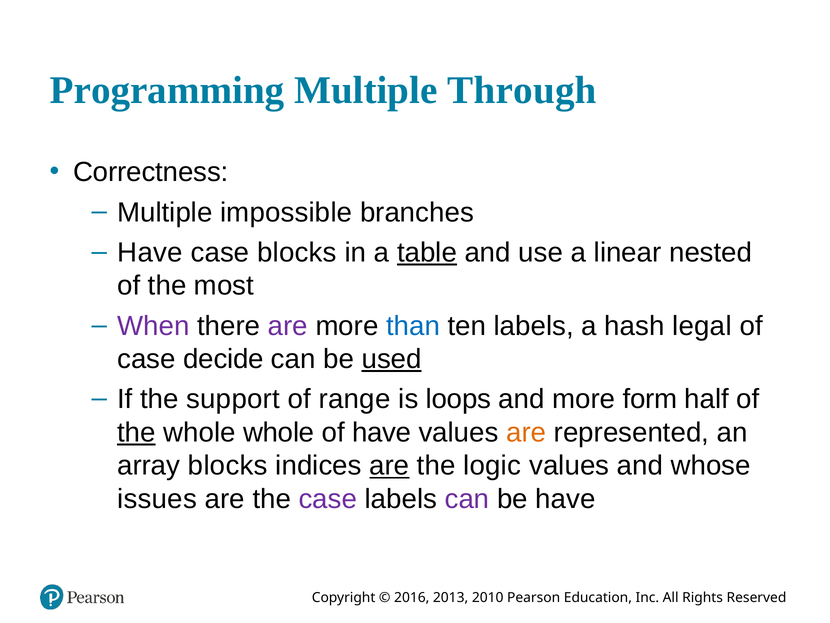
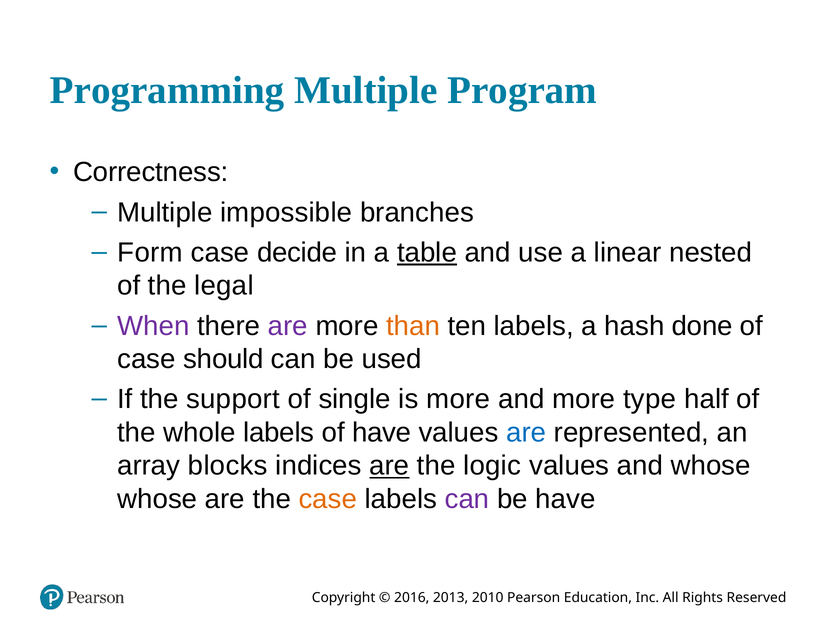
Through: Through -> Program
Have at (150, 252): Have -> Form
case blocks: blocks -> decide
most: most -> legal
than colour: blue -> orange
legal: legal -> done
decide: decide -> should
used underline: present -> none
range: range -> single
is loops: loops -> more
form: form -> type
the at (136, 432) underline: present -> none
whole whole: whole -> labels
are at (526, 432) colour: orange -> blue
issues at (157, 499): issues -> whose
case at (328, 499) colour: purple -> orange
